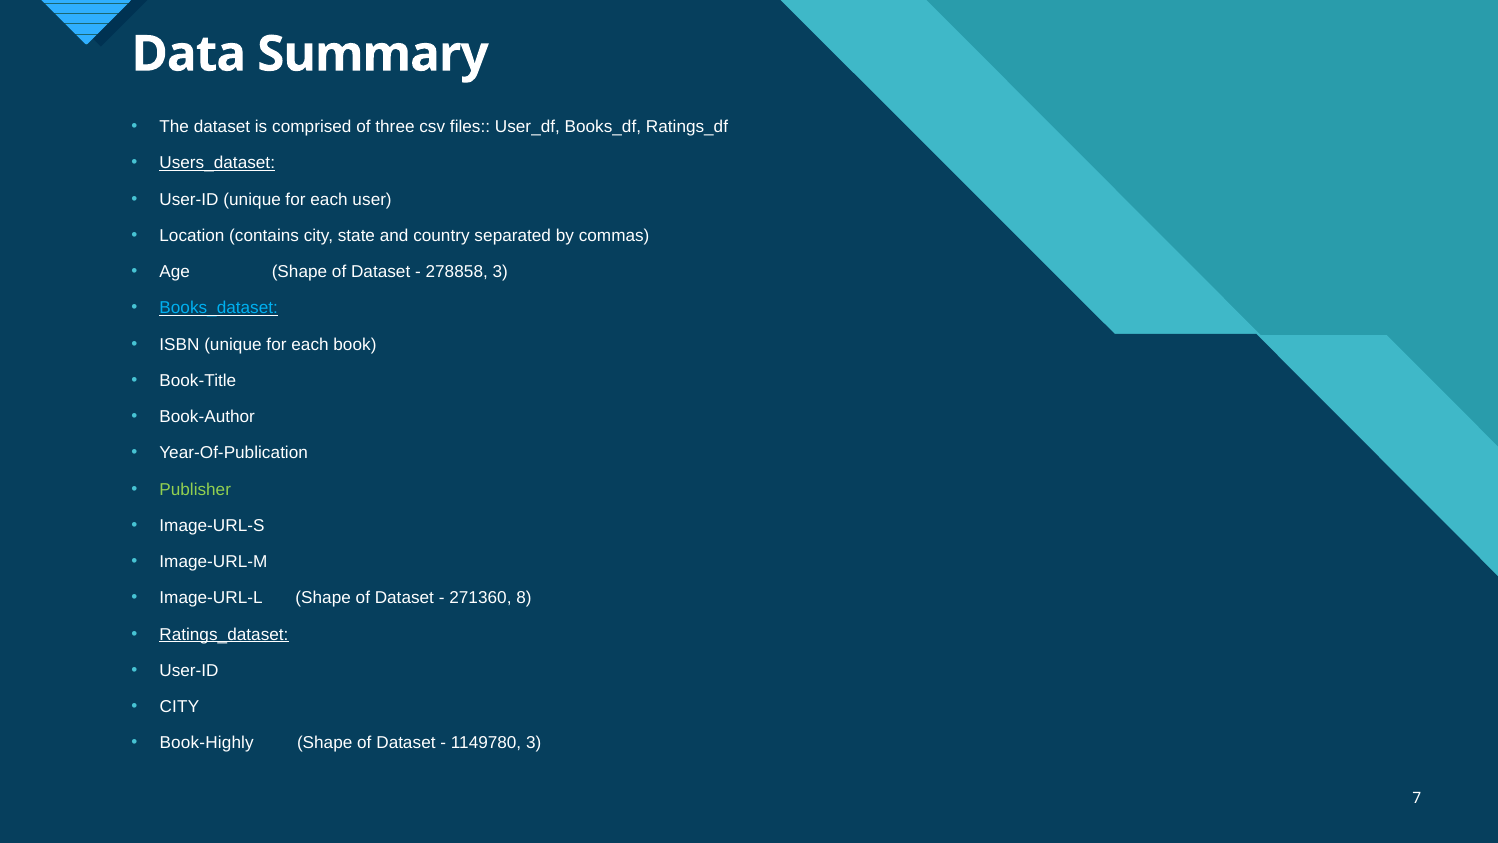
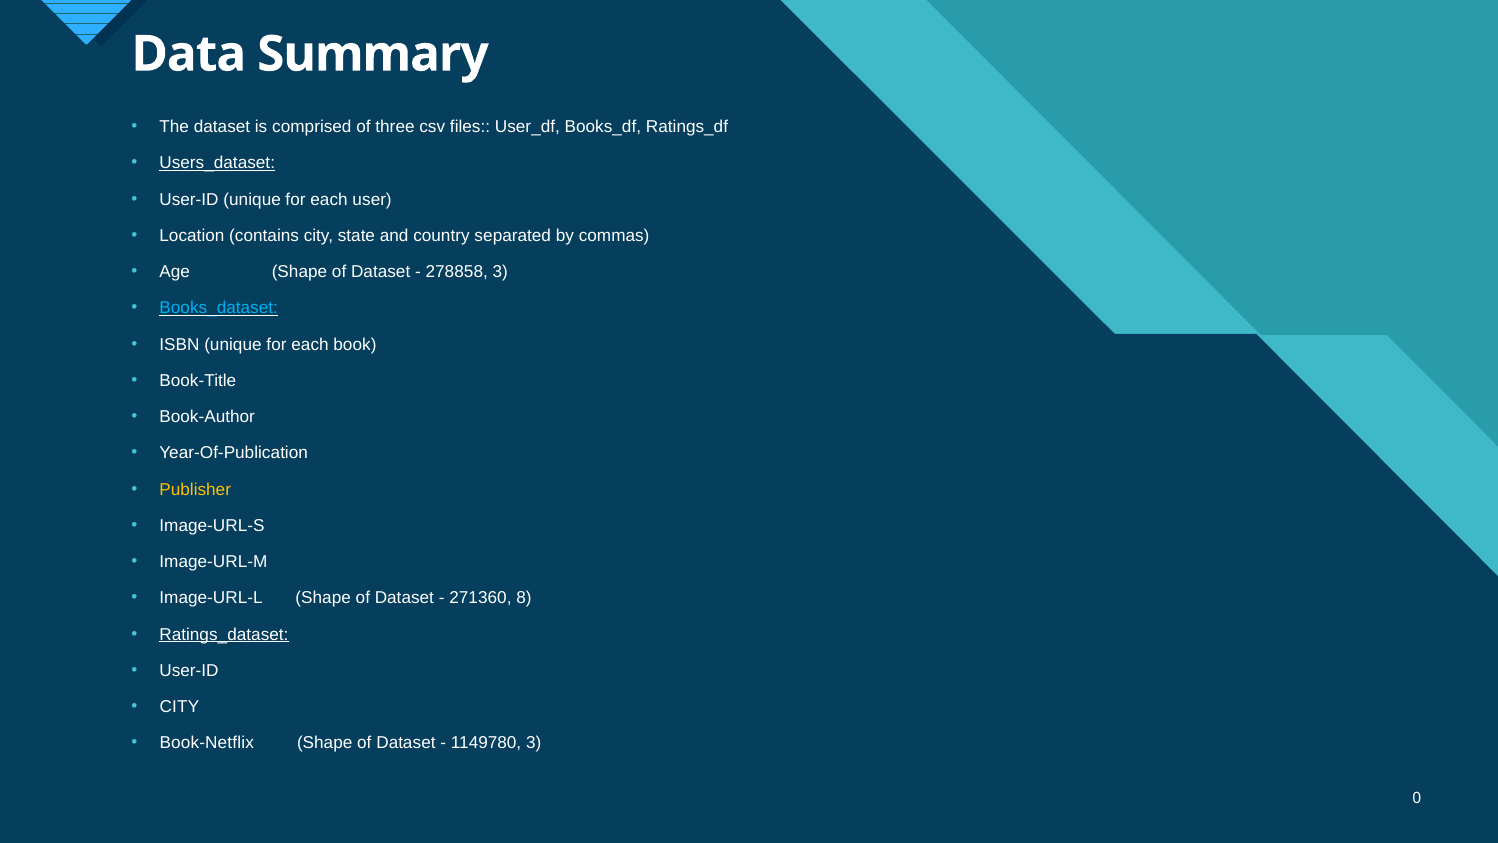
Publisher colour: light green -> yellow
Book-Highly: Book-Highly -> Book-Netflix
7: 7 -> 0
